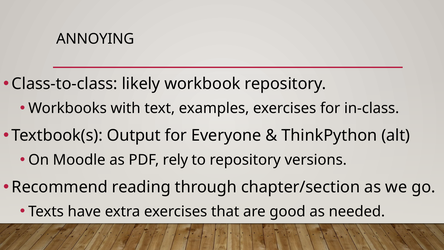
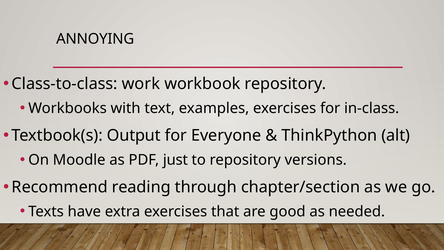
likely: likely -> work
rely: rely -> just
